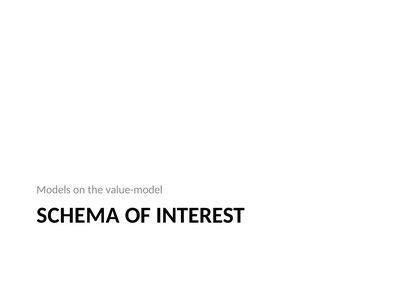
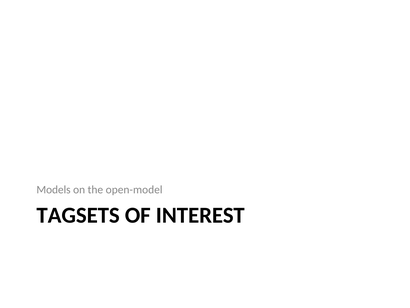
value-model: value-model -> open-model
SCHEMA: SCHEMA -> TAGSETS
